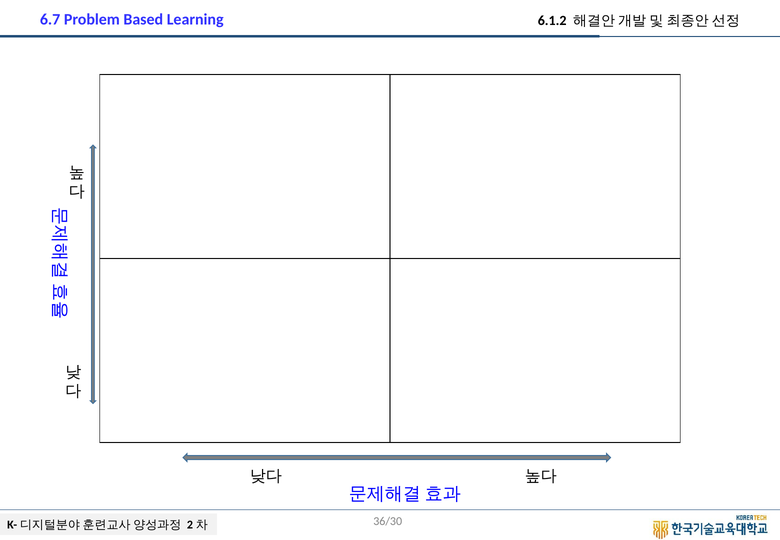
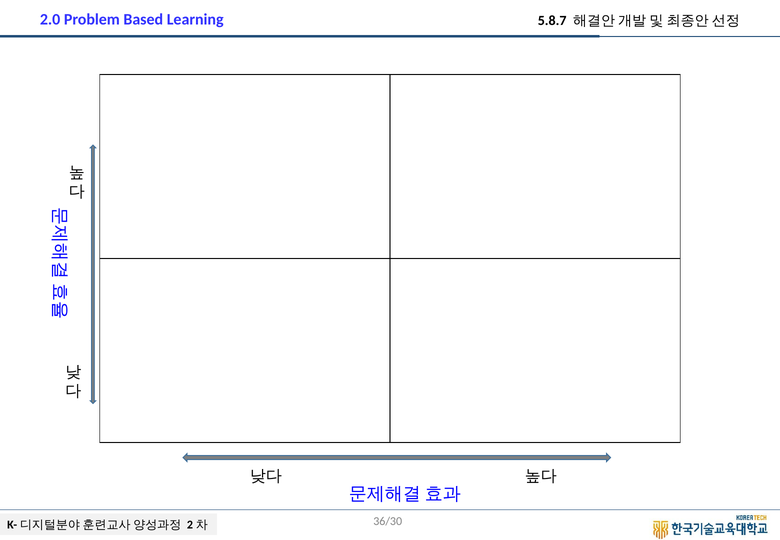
6.7: 6.7 -> 2.0
6.1.2: 6.1.2 -> 5.8.7
